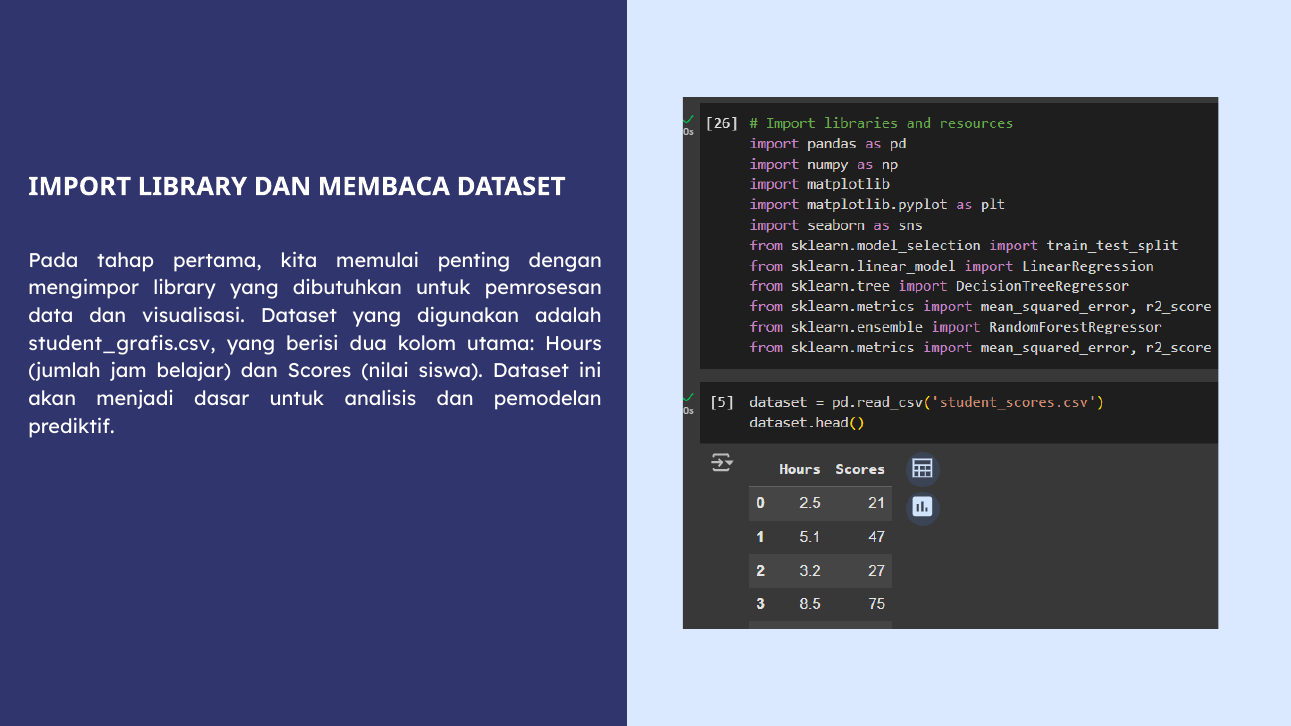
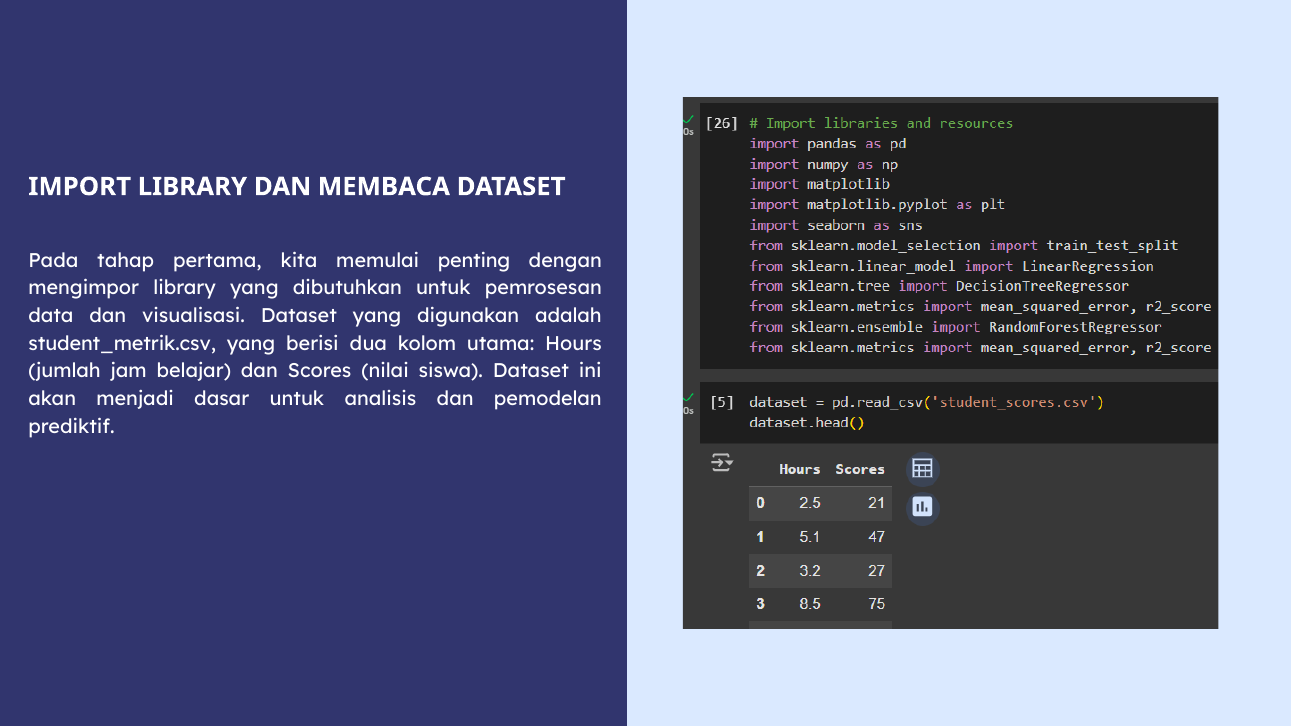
student_grafis.csv: student_grafis.csv -> student_metrik.csv
